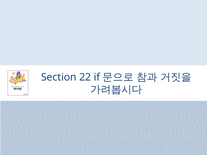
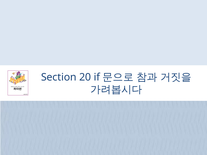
22: 22 -> 20
